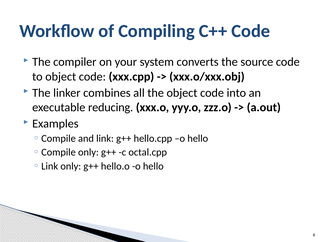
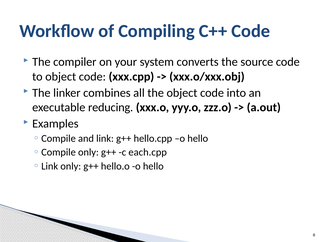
octal.cpp: octal.cpp -> each.cpp
